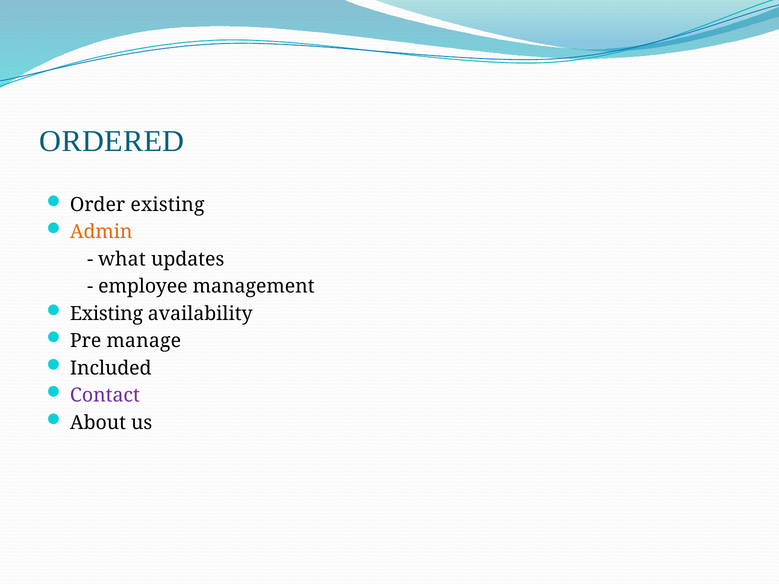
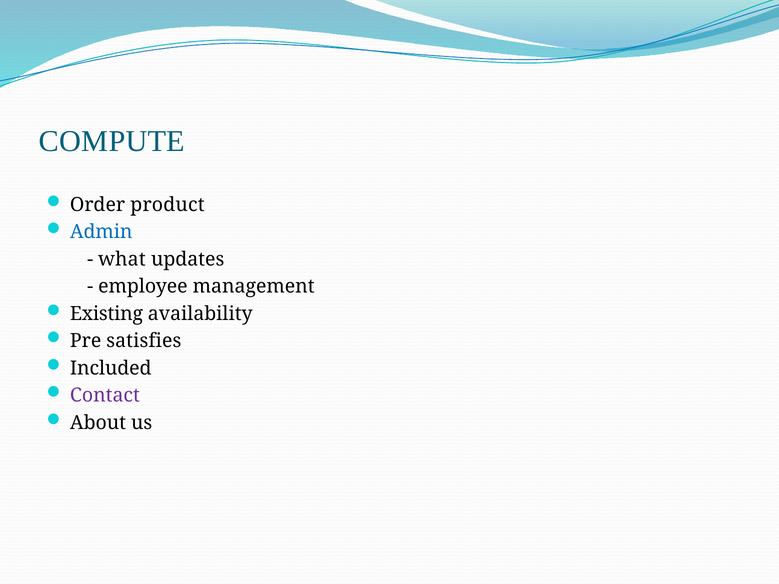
ORDERED: ORDERED -> COMPUTE
Order existing: existing -> product
Admin colour: orange -> blue
manage: manage -> satisfies
